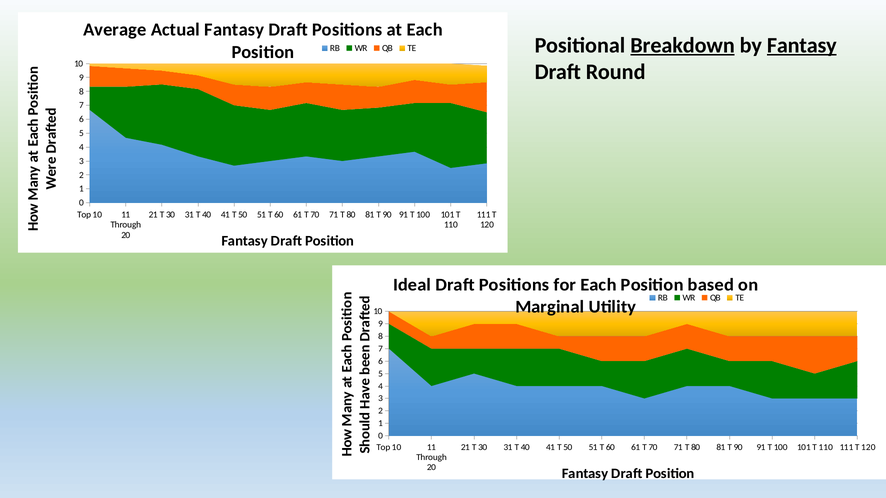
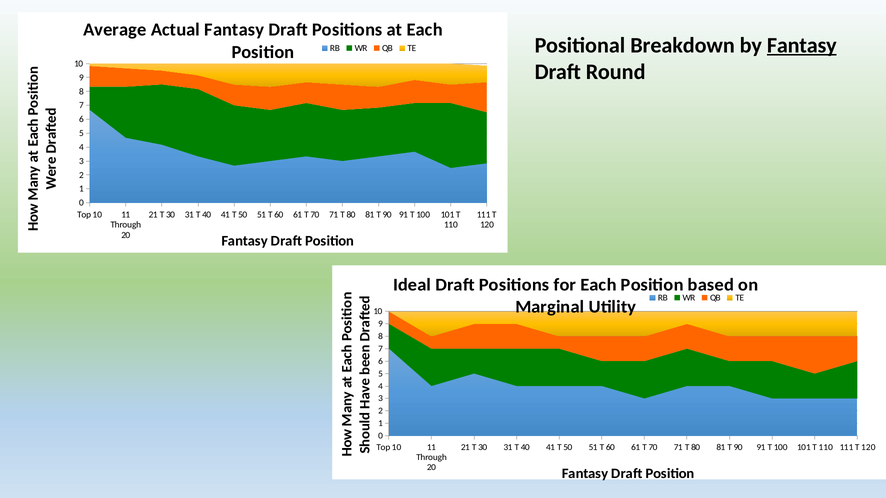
Breakdown underline: present -> none
